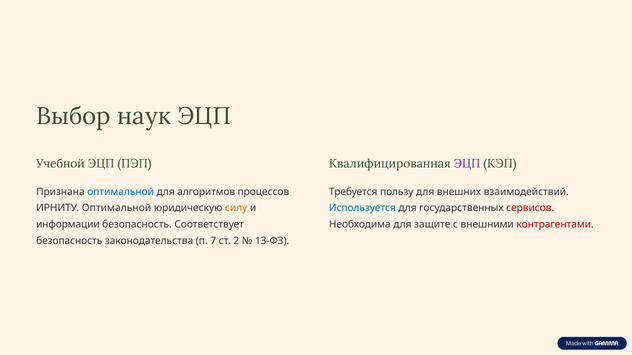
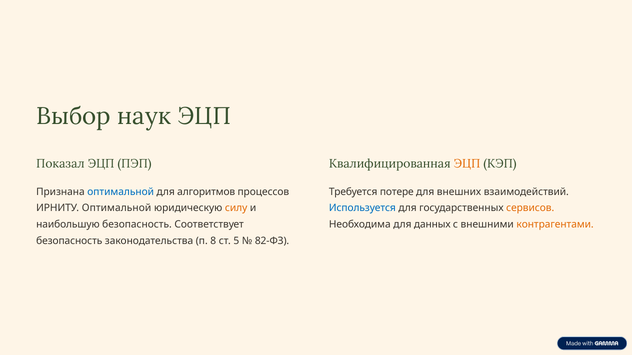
Учебной: Учебной -> Показал
ЭЦП at (467, 164) colour: purple -> orange
пользу: пользу -> потере
сервисов colour: red -> orange
информации: информации -> наибольшую
защите: защите -> данных
контрагентами colour: red -> orange
7: 7 -> 8
2: 2 -> 5
13-ФЗ: 13-ФЗ -> 82-ФЗ
